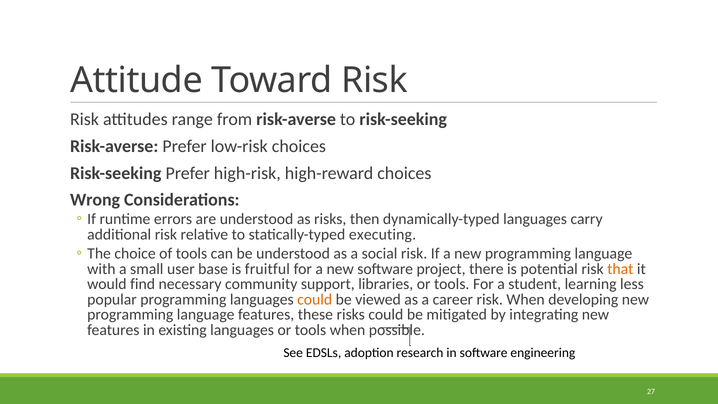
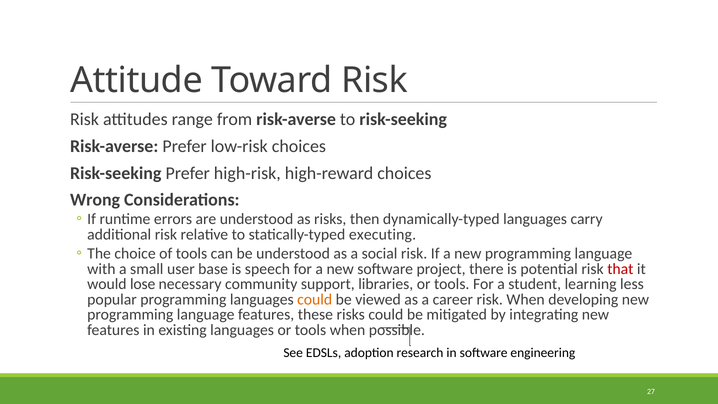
fruitful: fruitful -> speech
that colour: orange -> red
find: find -> lose
